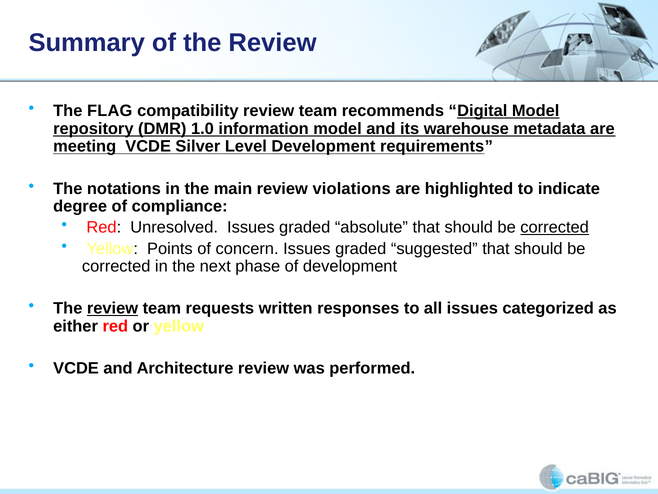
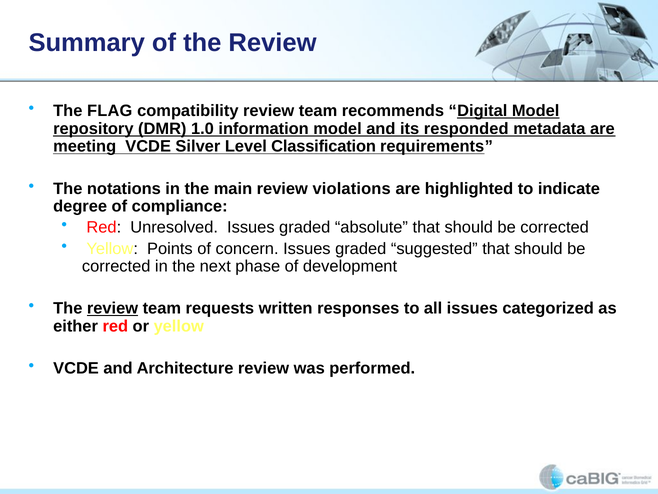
warehouse: warehouse -> responded
Level Development: Development -> Classification
corrected at (555, 227) underline: present -> none
